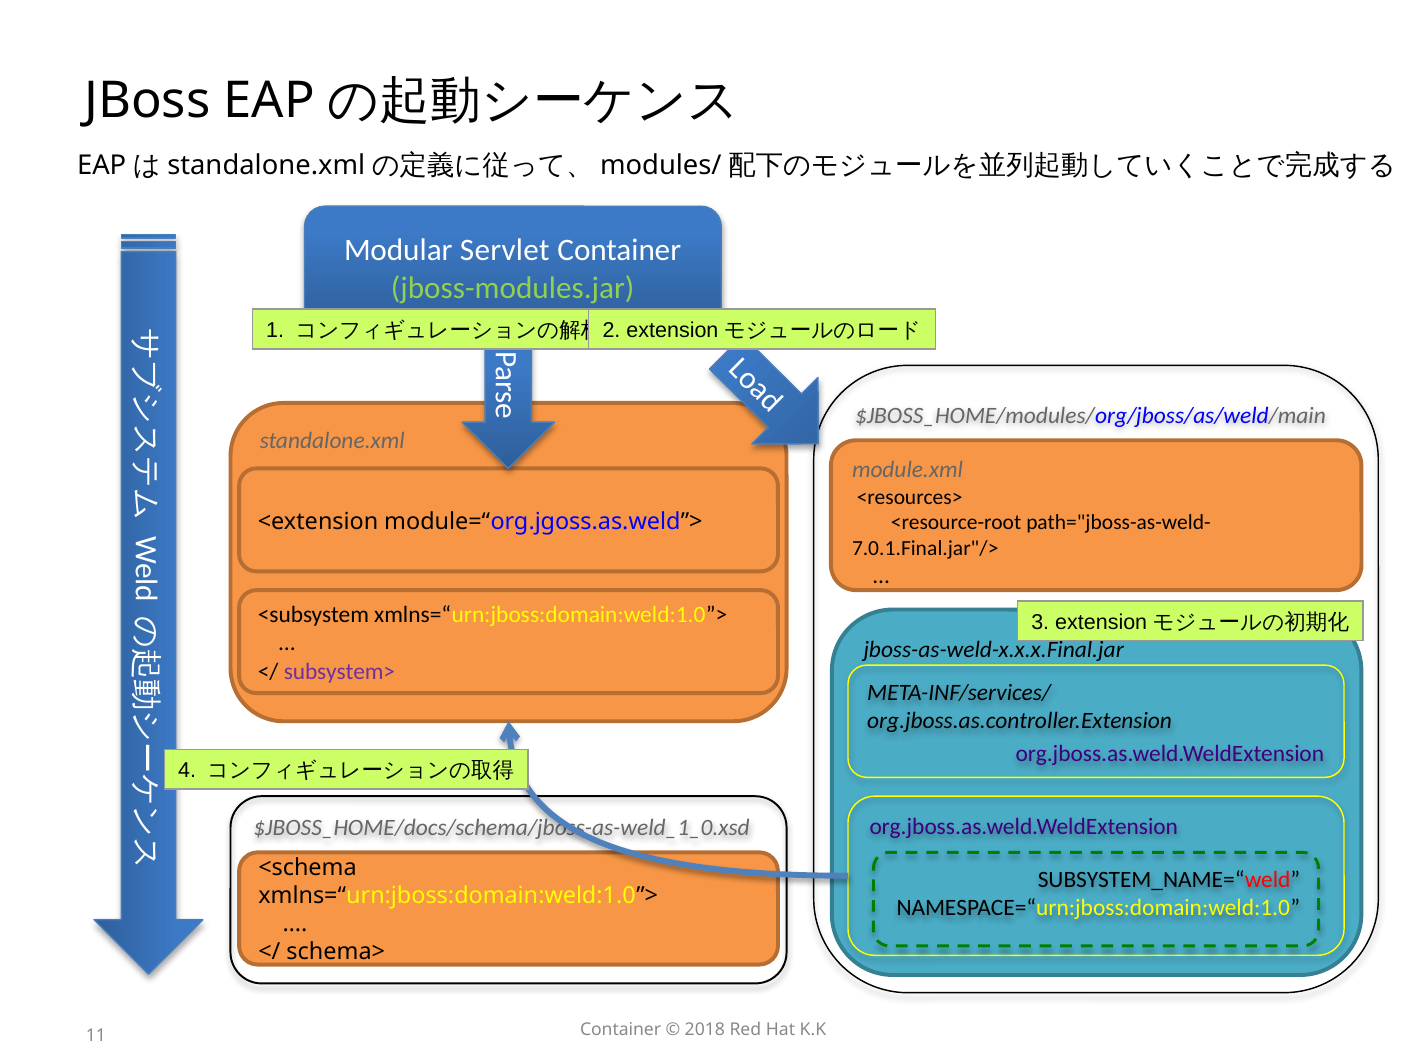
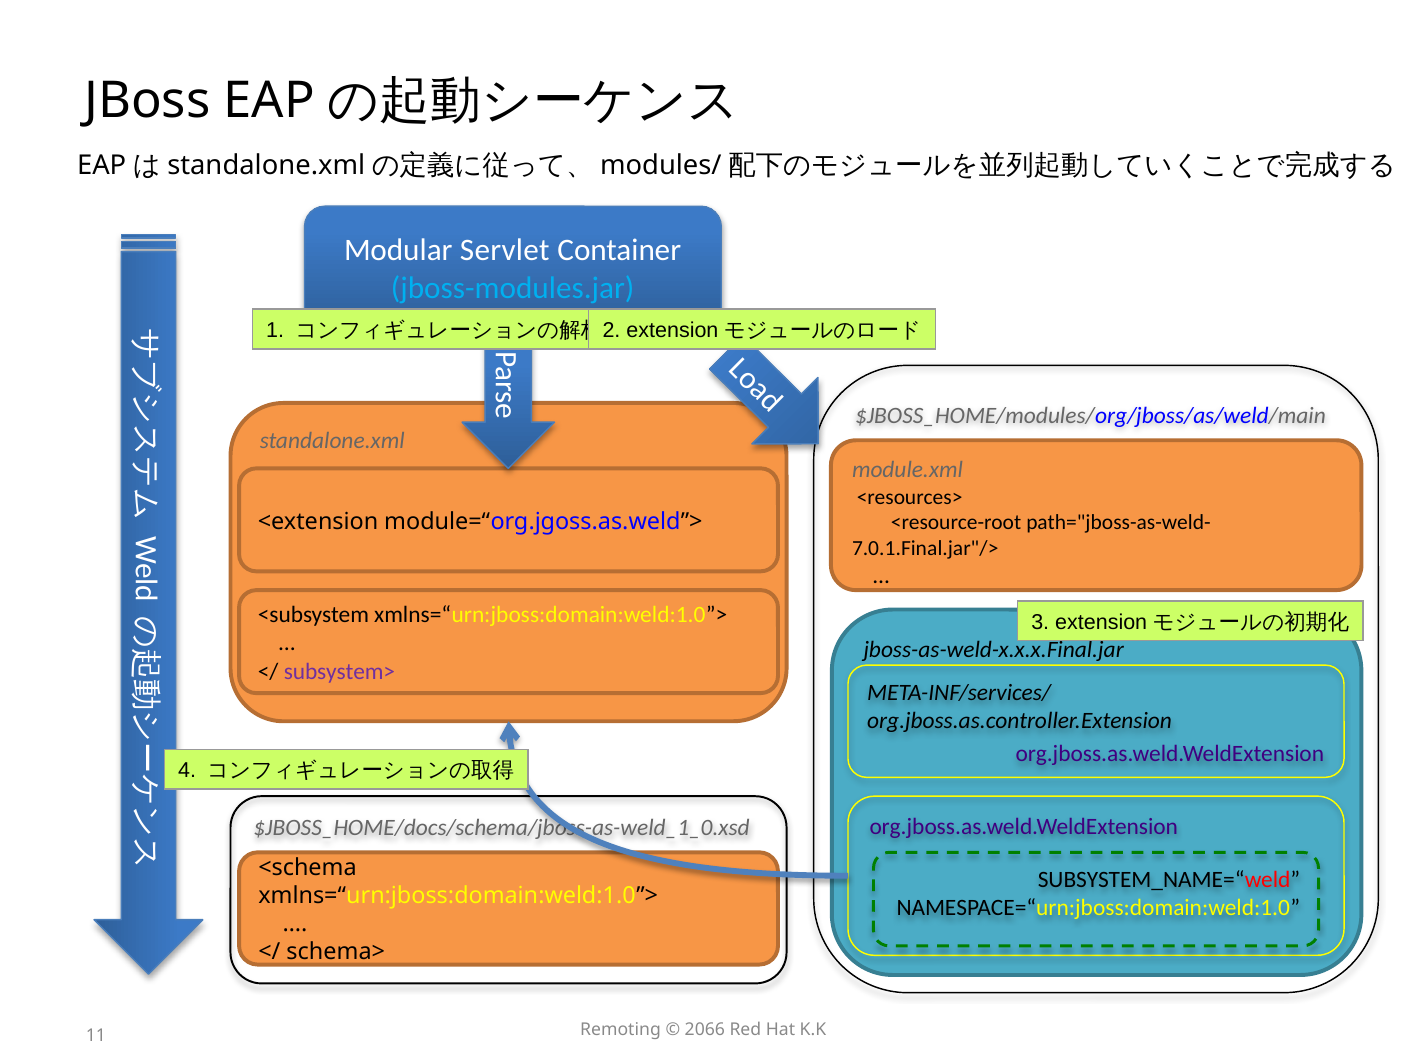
jboss-modules.jar colour: light green -> light blue
Container at (621, 1029): Container -> Remoting
2018: 2018 -> 2066
